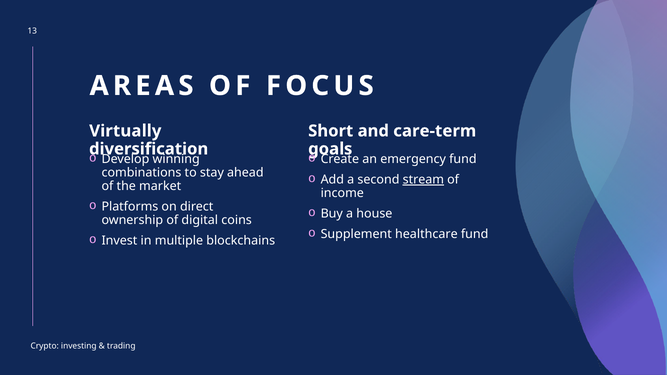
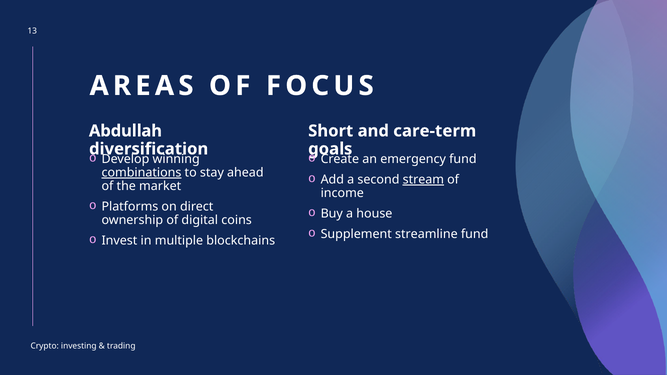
Virtually: Virtually -> Abdullah
combinations underline: none -> present
healthcare: healthcare -> streamline
